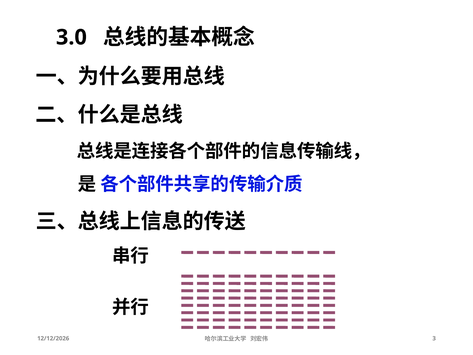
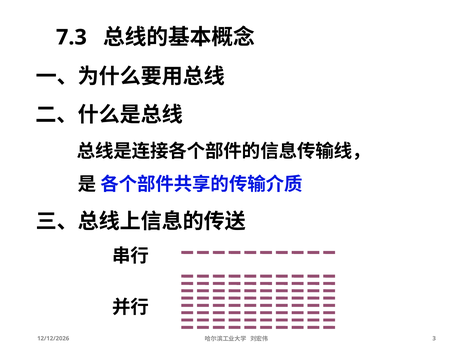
3.0: 3.0 -> 7.3
